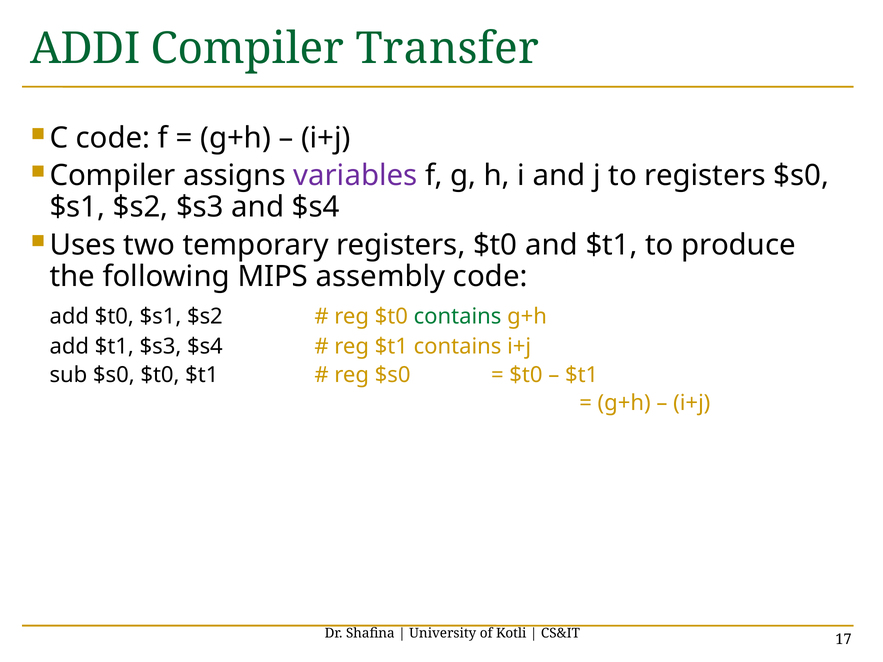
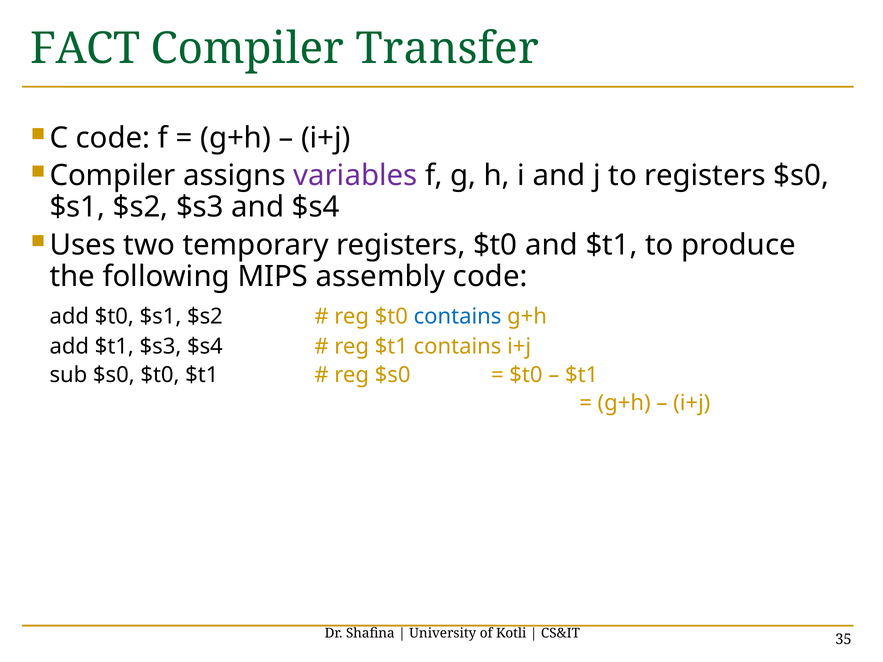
ADDI: ADDI -> FACT
contains at (458, 317) colour: green -> blue
17: 17 -> 35
